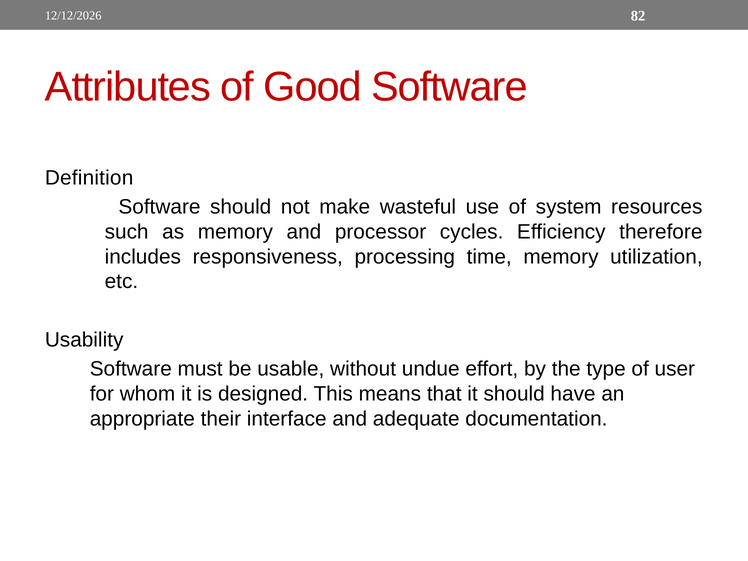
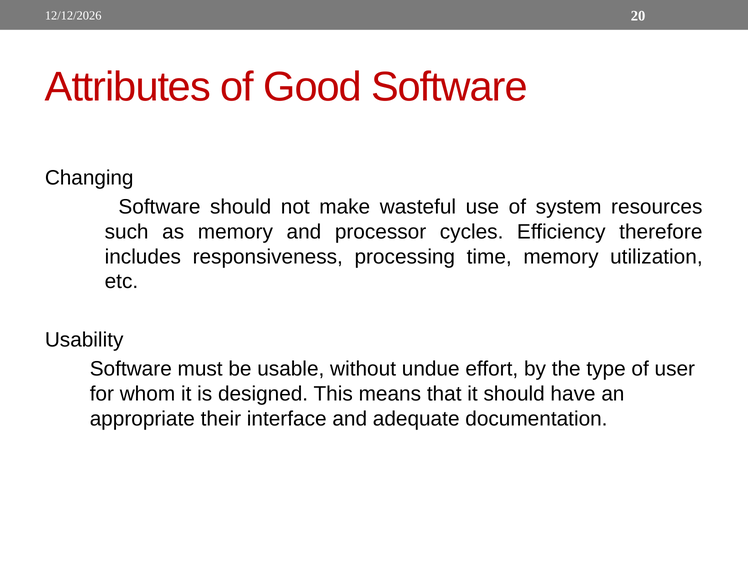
82: 82 -> 20
Definition: Definition -> Changing
